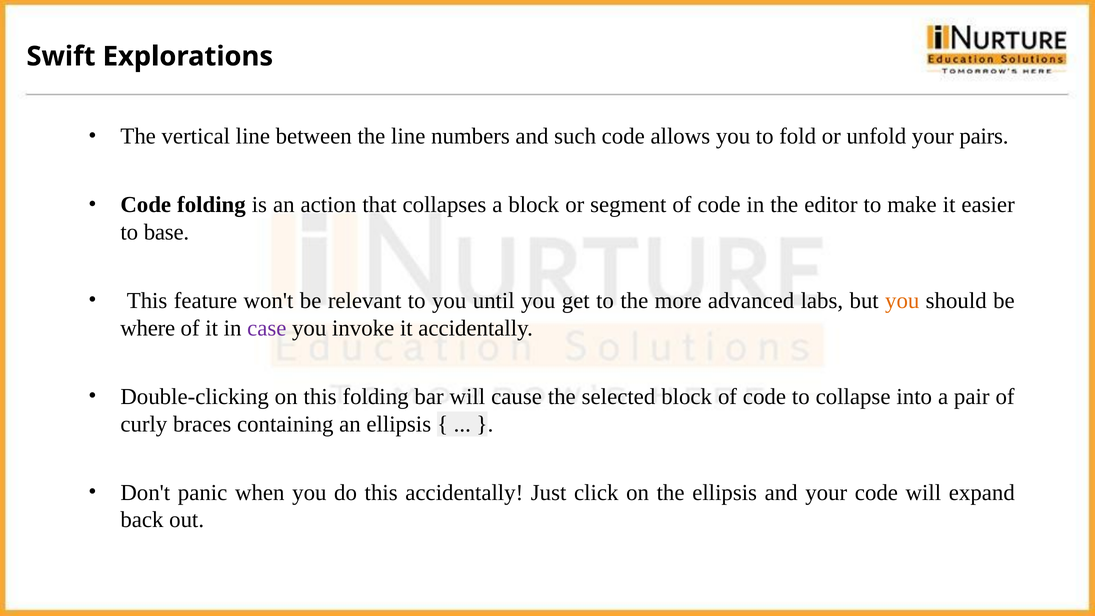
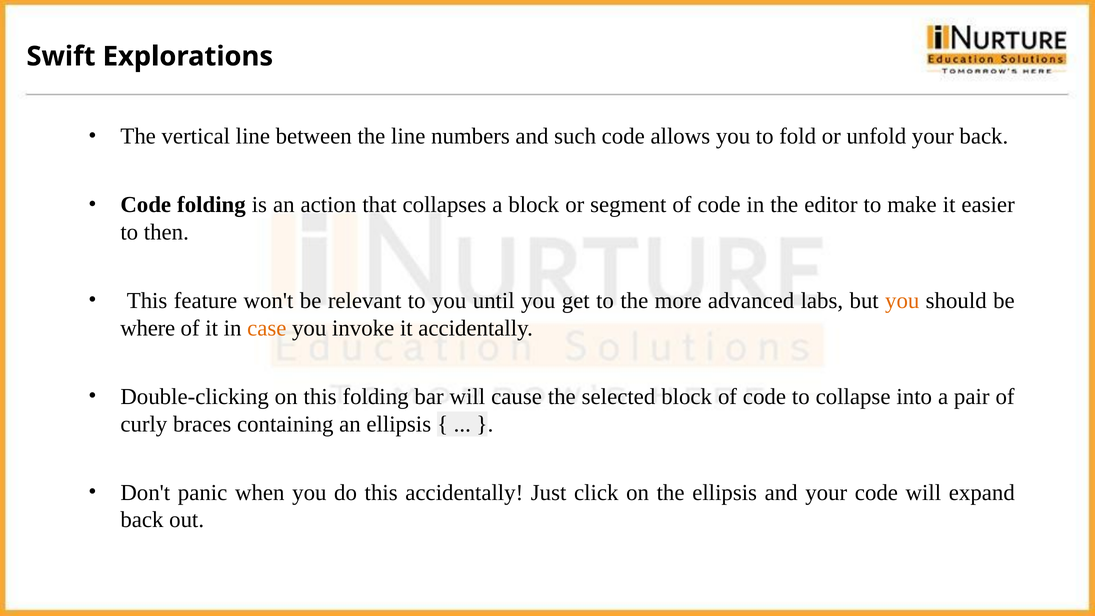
your pairs: pairs -> back
base: base -> then
case colour: purple -> orange
